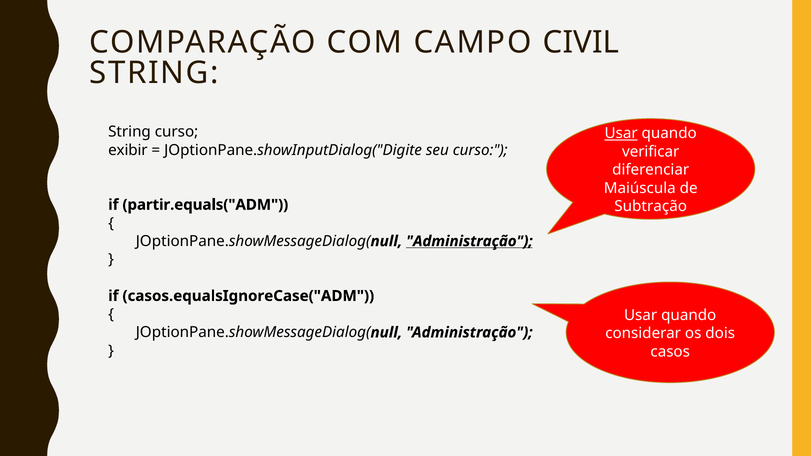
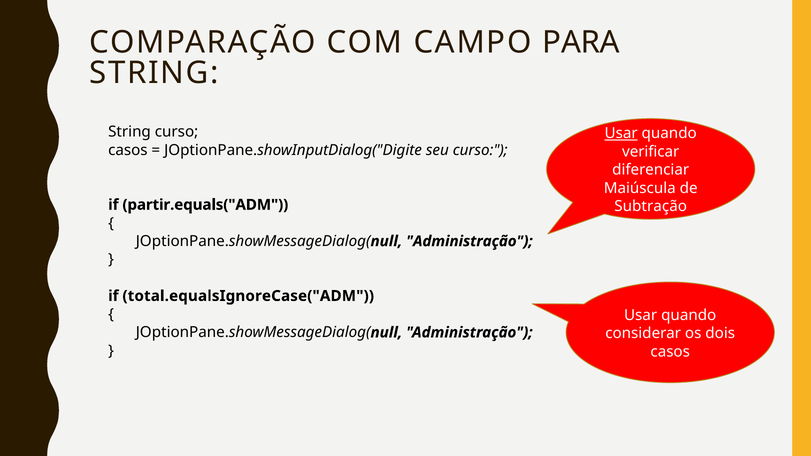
CIVIL: CIVIL -> PARA
exibir at (128, 150): exibir -> casos
Administração at (469, 241) underline: present -> none
casos.equalsIgnoreCase("ADM: casos.equalsIgnoreCase("ADM -> total.equalsIgnoreCase("ADM
